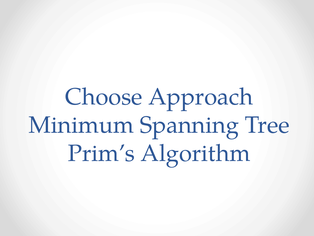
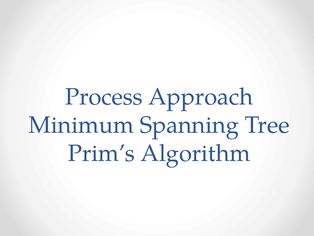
Choose: Choose -> Process
